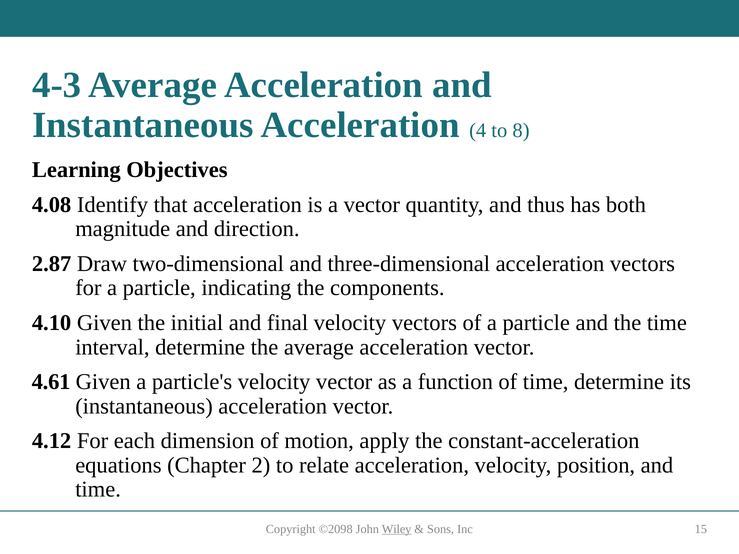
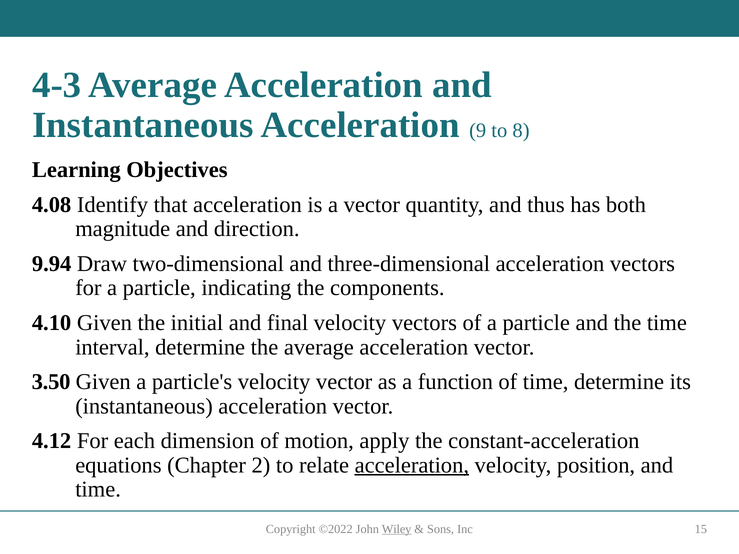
4: 4 -> 9
2.87: 2.87 -> 9.94
4.61: 4.61 -> 3.50
acceleration at (412, 465) underline: none -> present
©2098: ©2098 -> ©2022
